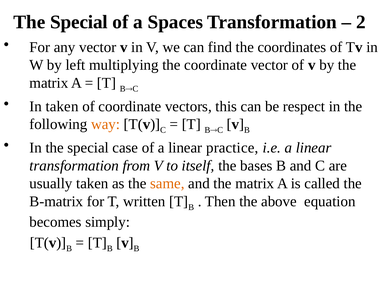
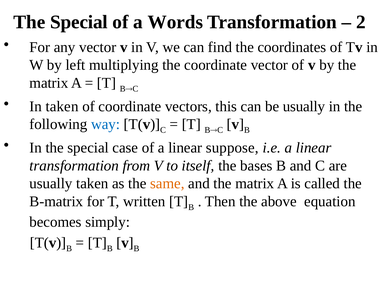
Spaces: Spaces -> Words
be respect: respect -> usually
way colour: orange -> blue
practice: practice -> suppose
